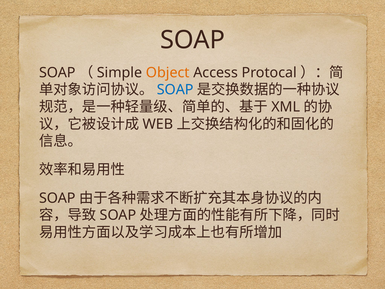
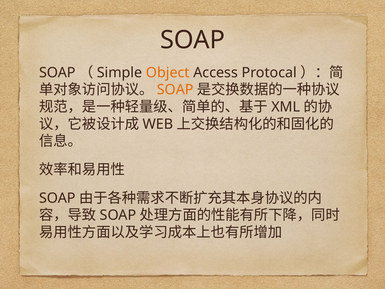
SOAP at (175, 90) colour: blue -> orange
